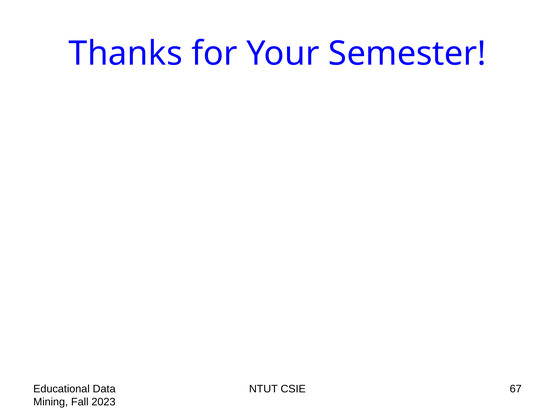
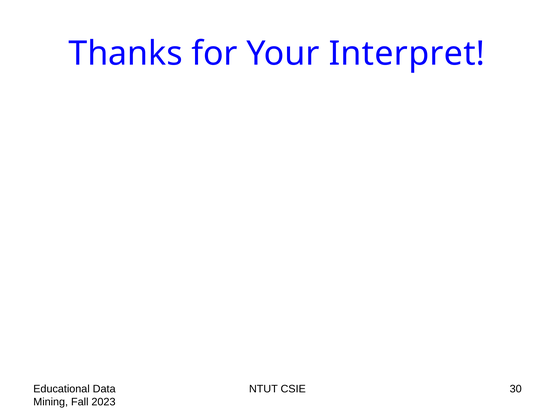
Semester: Semester -> Interpret
67: 67 -> 30
